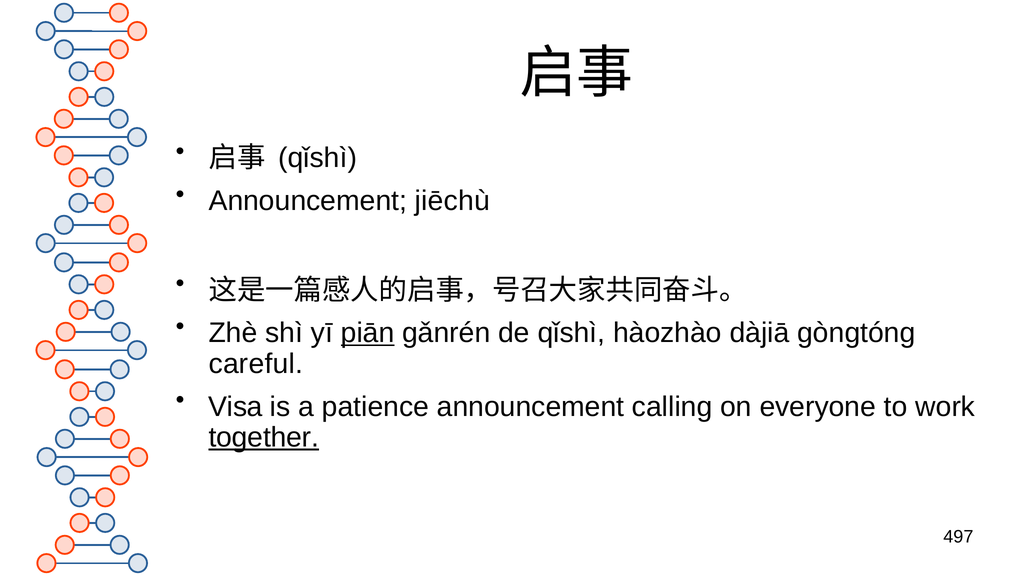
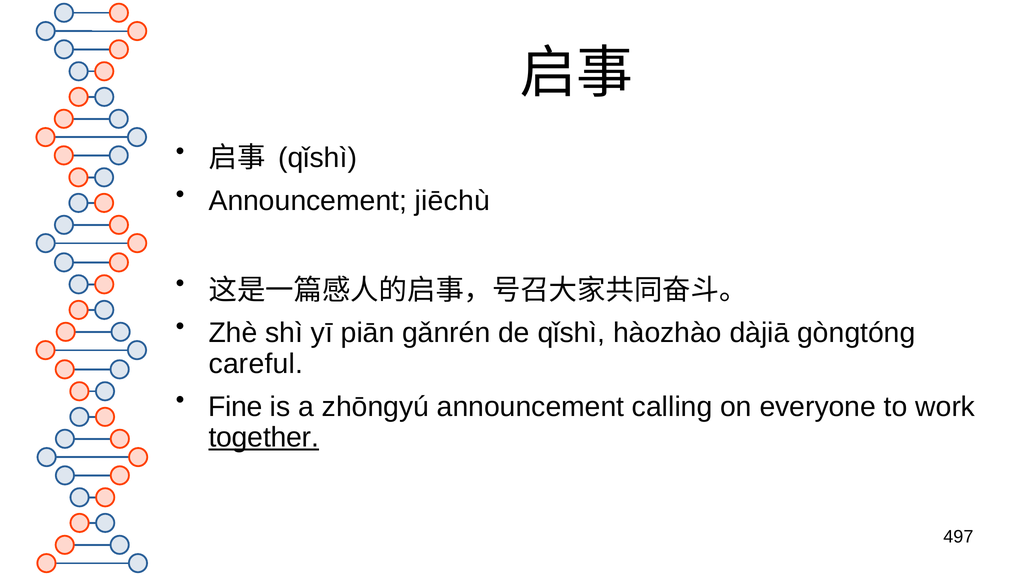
piān underline: present -> none
Visa: Visa -> Fine
patience: patience -> zhōngyú
